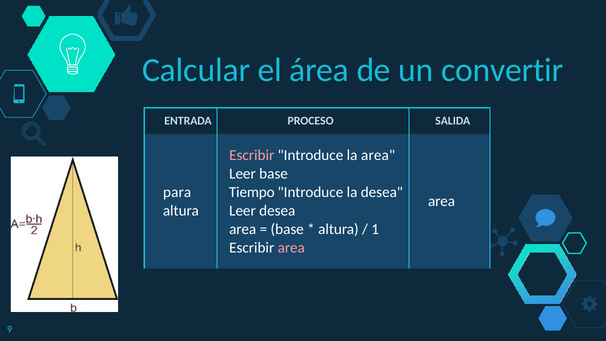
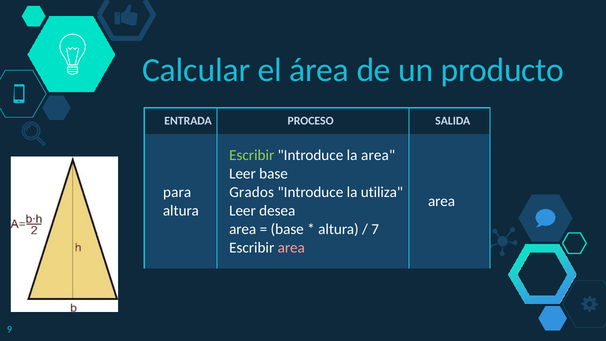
convertir: convertir -> producto
Escribir at (252, 155) colour: pink -> light green
Tiempo: Tiempo -> Grados
la desea: desea -> utiliza
1: 1 -> 7
